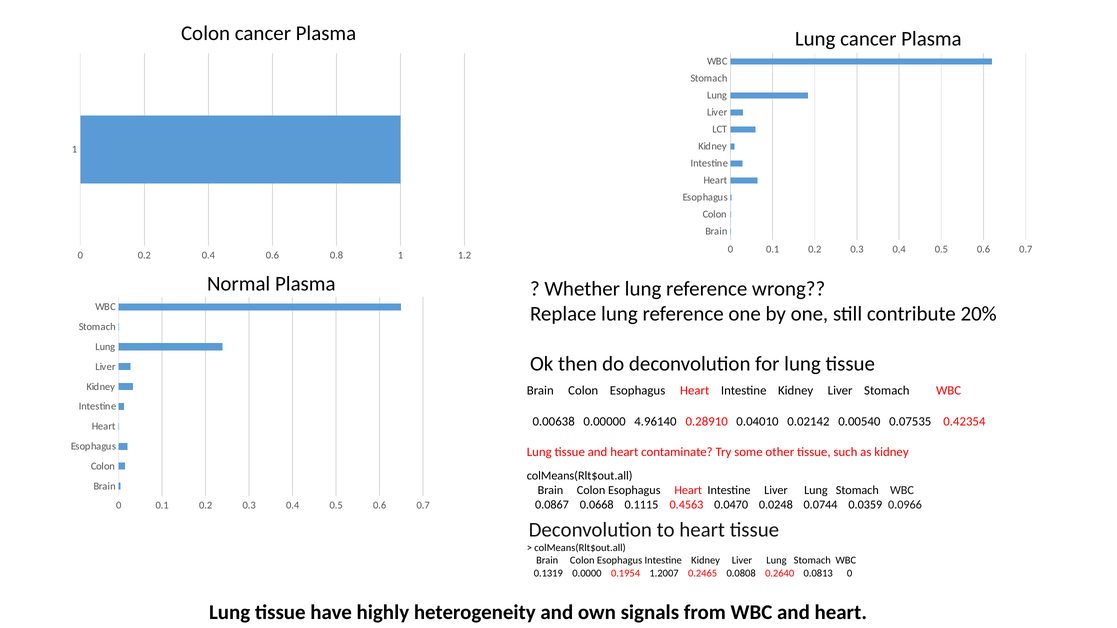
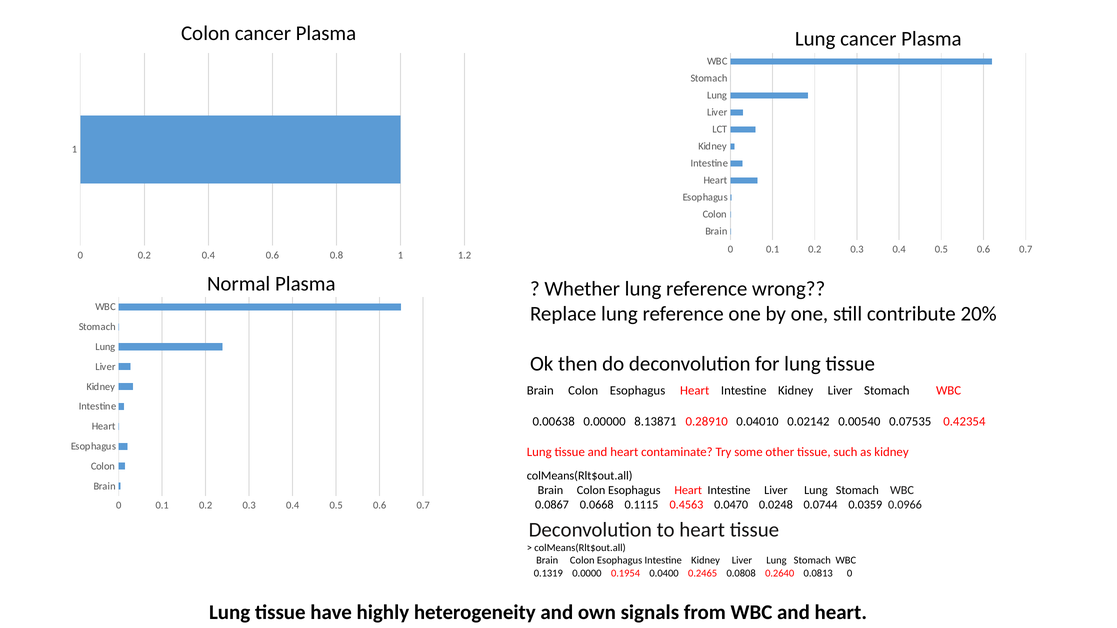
4.96140: 4.96140 -> 8.13871
1.2007: 1.2007 -> 0.0400
